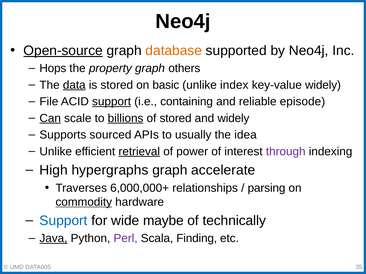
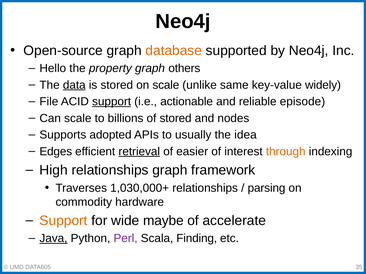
Open-source underline: present -> none
Hops: Hops -> Hello
on basic: basic -> scale
index: index -> same
containing: containing -> actionable
Can underline: present -> none
billions underline: present -> none
and widely: widely -> nodes
sourced: sourced -> adopted
Unlike at (56, 152): Unlike -> Edges
power: power -> easier
through colour: purple -> orange
High hypergraphs: hypergraphs -> relationships
accelerate: accelerate -> framework
6,000,000+: 6,000,000+ -> 1,030,000+
commodity underline: present -> none
Support at (64, 221) colour: blue -> orange
technically: technically -> accelerate
